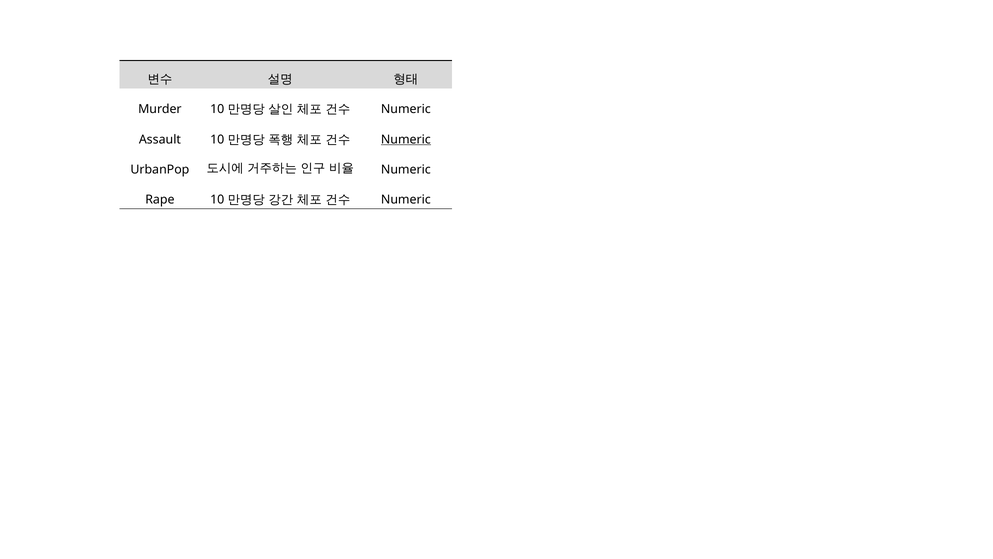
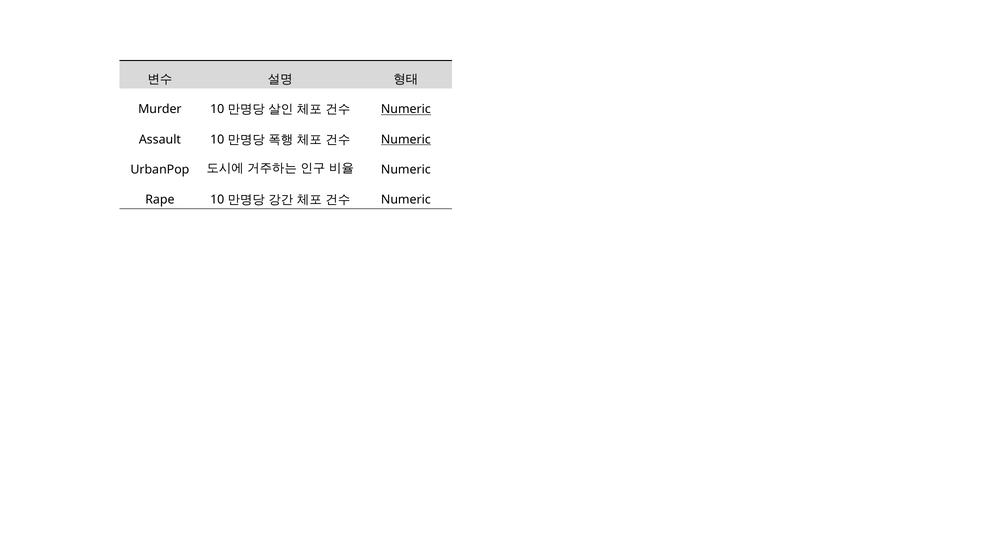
Numeric at (406, 109) underline: none -> present
